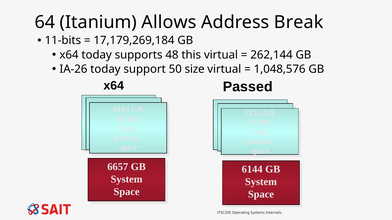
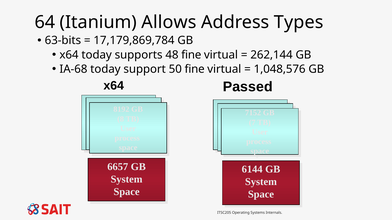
Break: Break -> Types
11-bits: 11-bits -> 63-bits
17,179,269,184: 17,179,269,184 -> 17,179,869,784
48 this: this -> fine
IA-26: IA-26 -> IA-68
50 size: size -> fine
